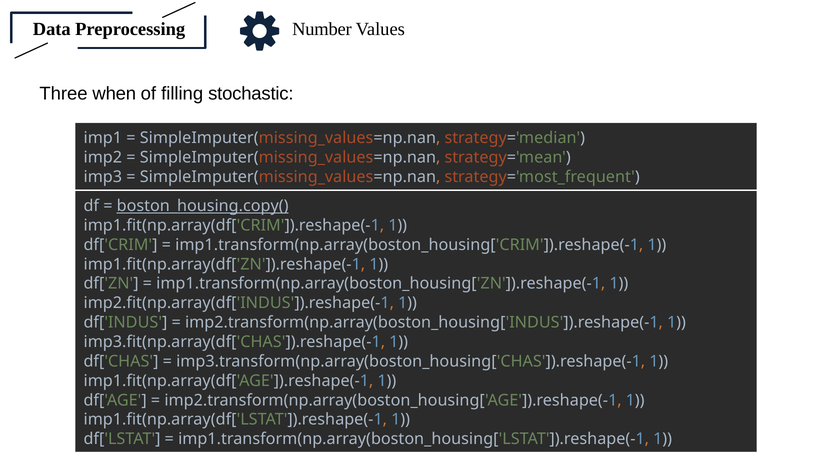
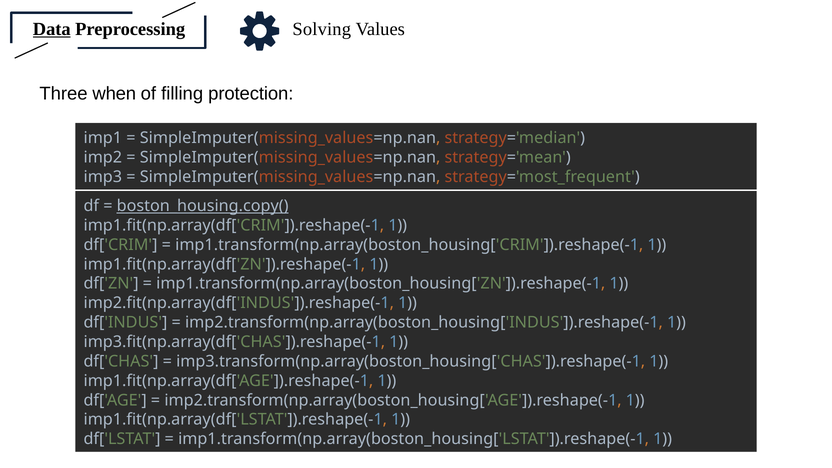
Data underline: none -> present
Number: Number -> Solving
stochastic: stochastic -> protection
